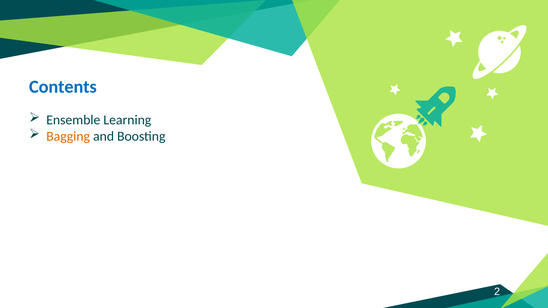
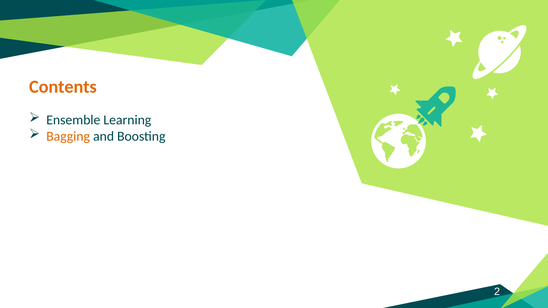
Contents colour: blue -> orange
